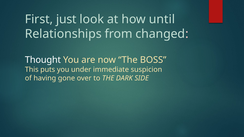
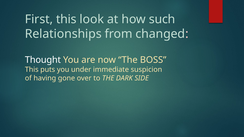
First just: just -> this
until: until -> such
